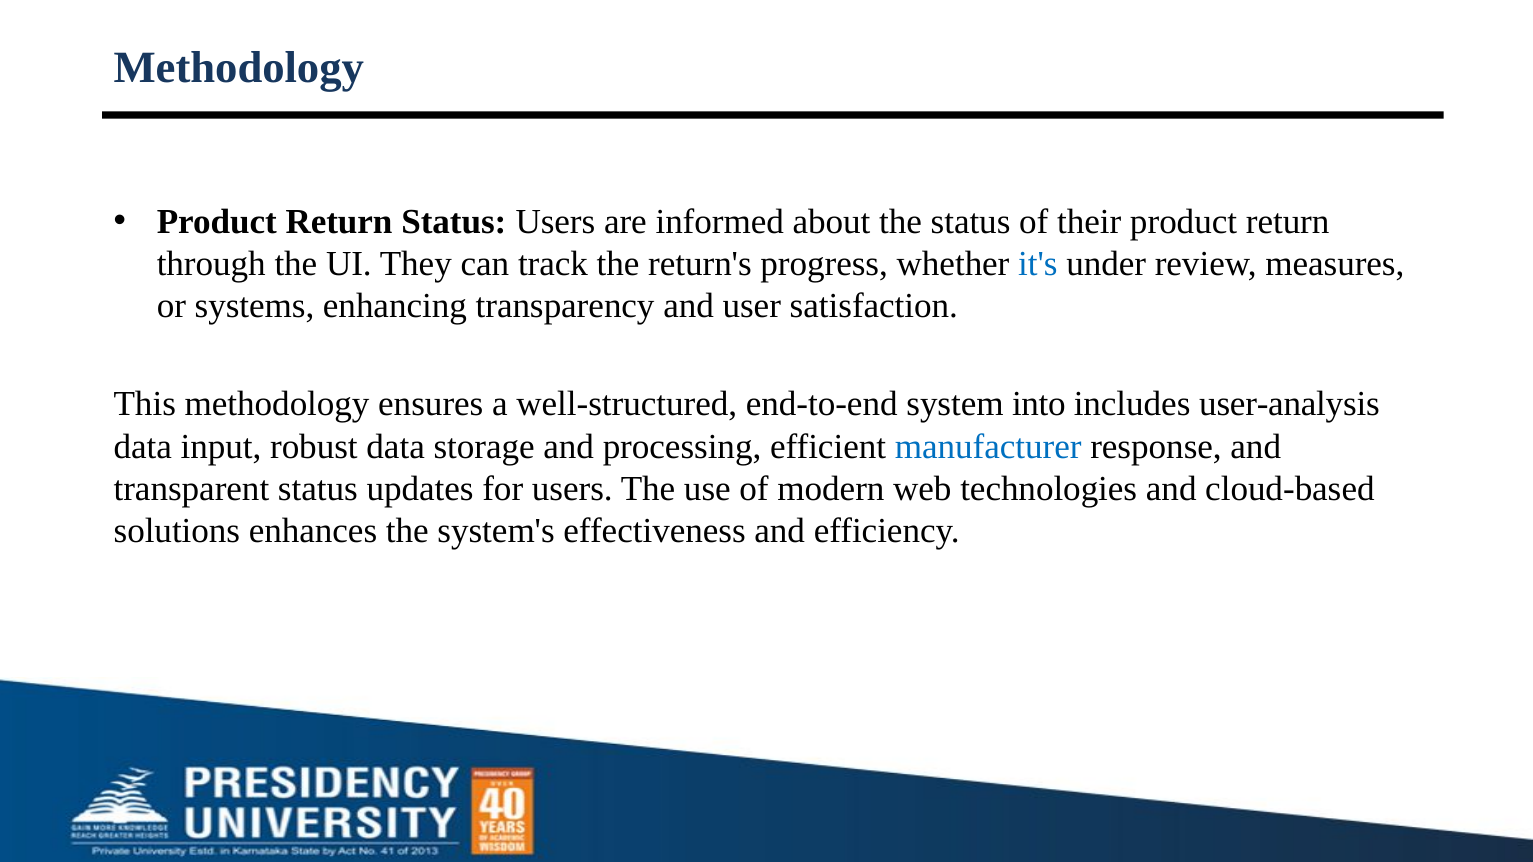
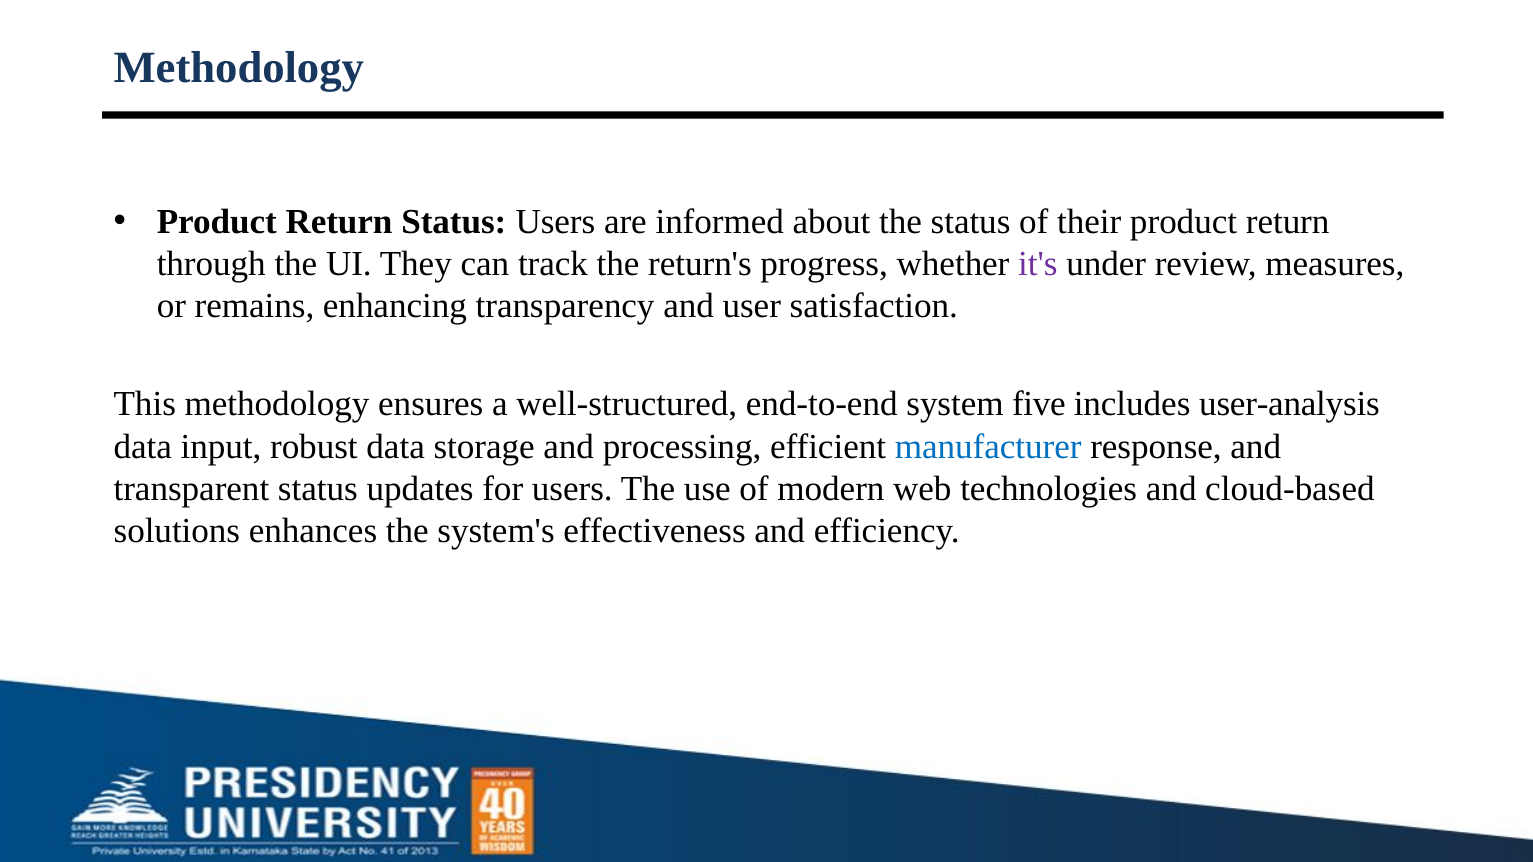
it's colour: blue -> purple
systems: systems -> remains
into: into -> five
